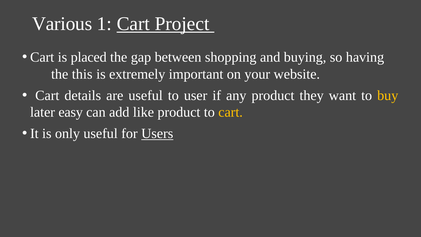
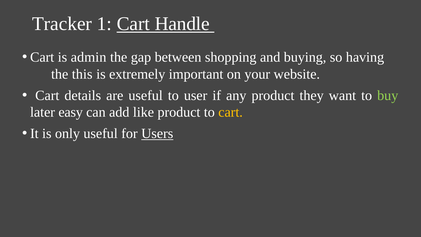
Various: Various -> Tracker
Project: Project -> Handle
placed: placed -> admin
buy colour: yellow -> light green
